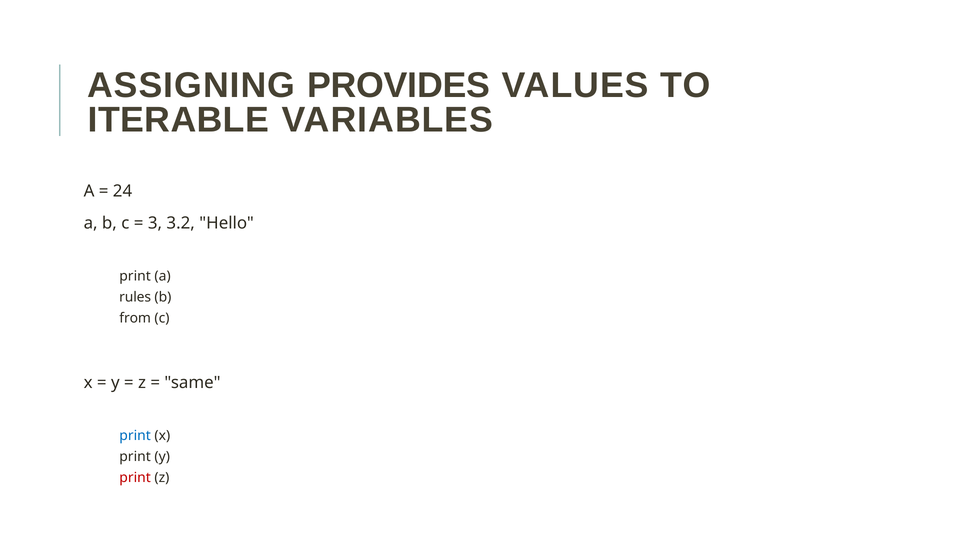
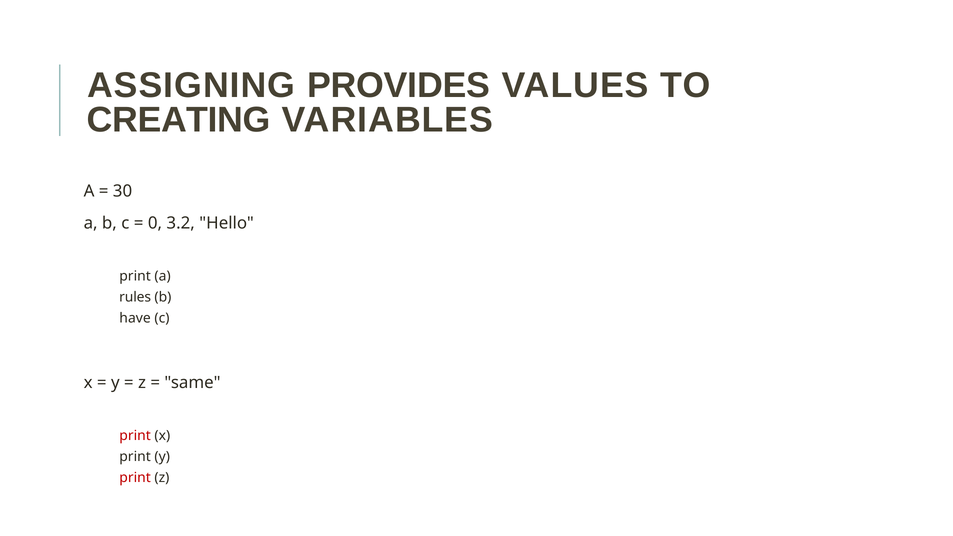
ITERABLE: ITERABLE -> CREATING
24: 24 -> 30
3: 3 -> 0
from: from -> have
print at (135, 436) colour: blue -> red
